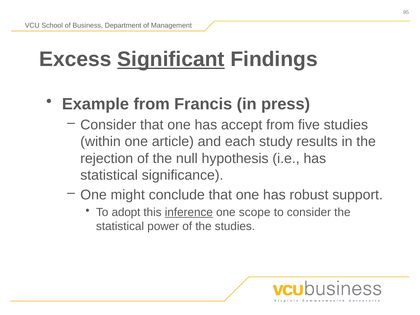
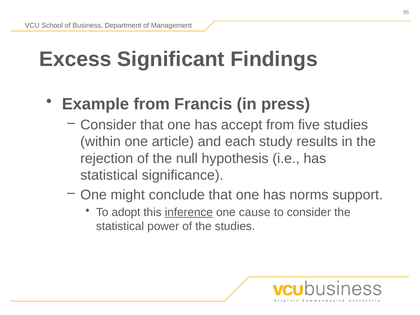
Significant underline: present -> none
robust: robust -> norms
scope: scope -> cause
